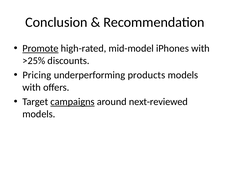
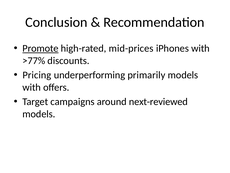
mid-model: mid-model -> mid-prices
>25%: >25% -> >77%
products: products -> primarily
campaigns underline: present -> none
